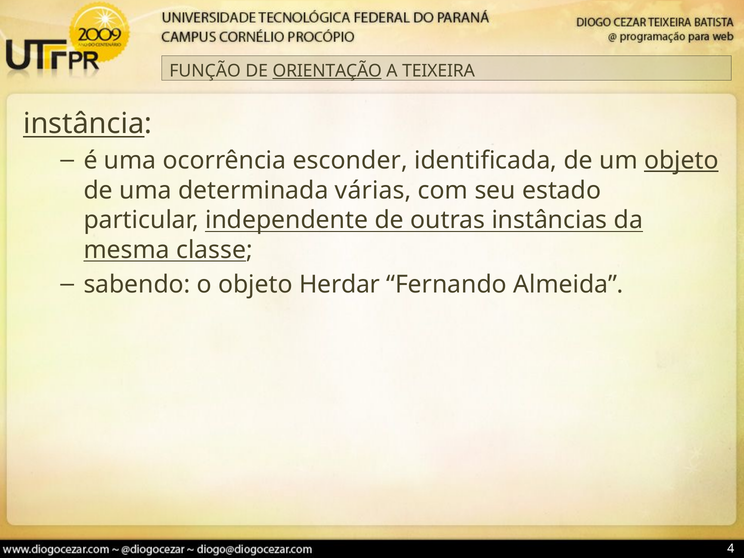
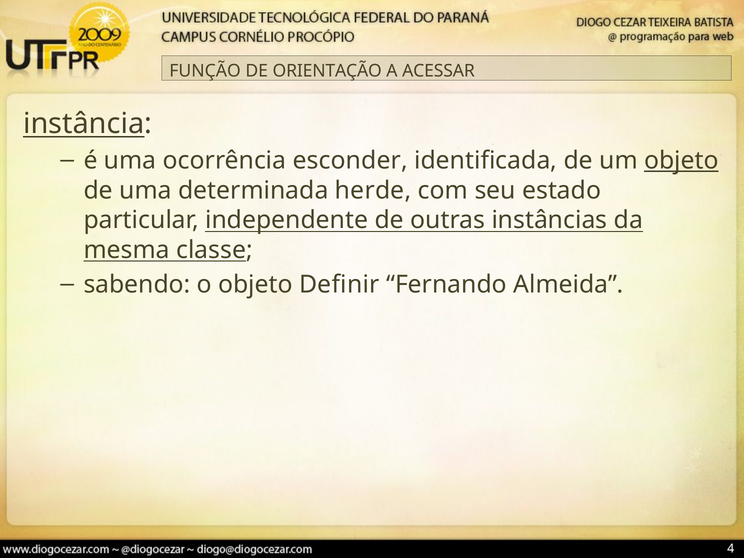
ORIENTAÇÃO underline: present -> none
TEIXEIRA: TEIXEIRA -> ACESSAR
várias: várias -> herde
Herdar: Herdar -> Definir
